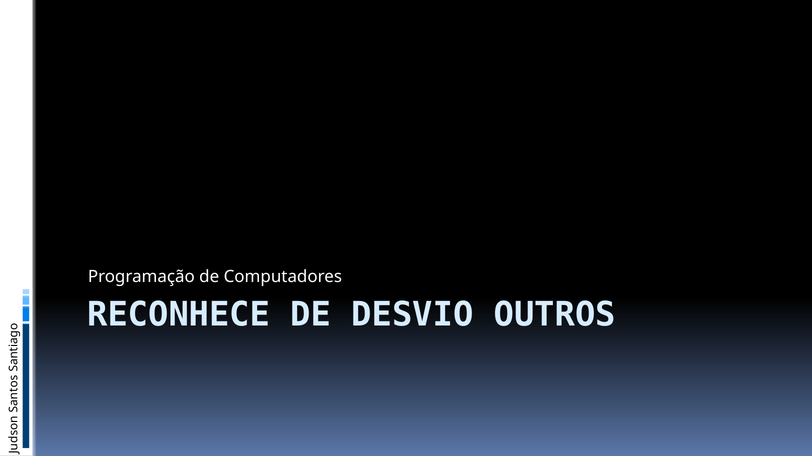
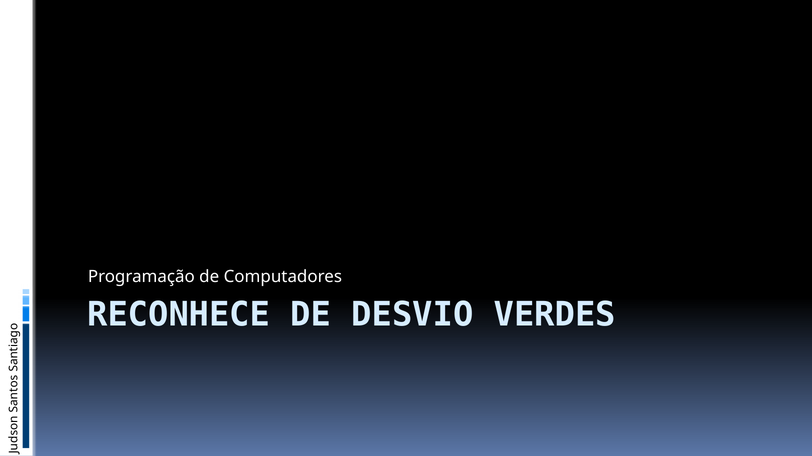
OUTROS: OUTROS -> VERDES
